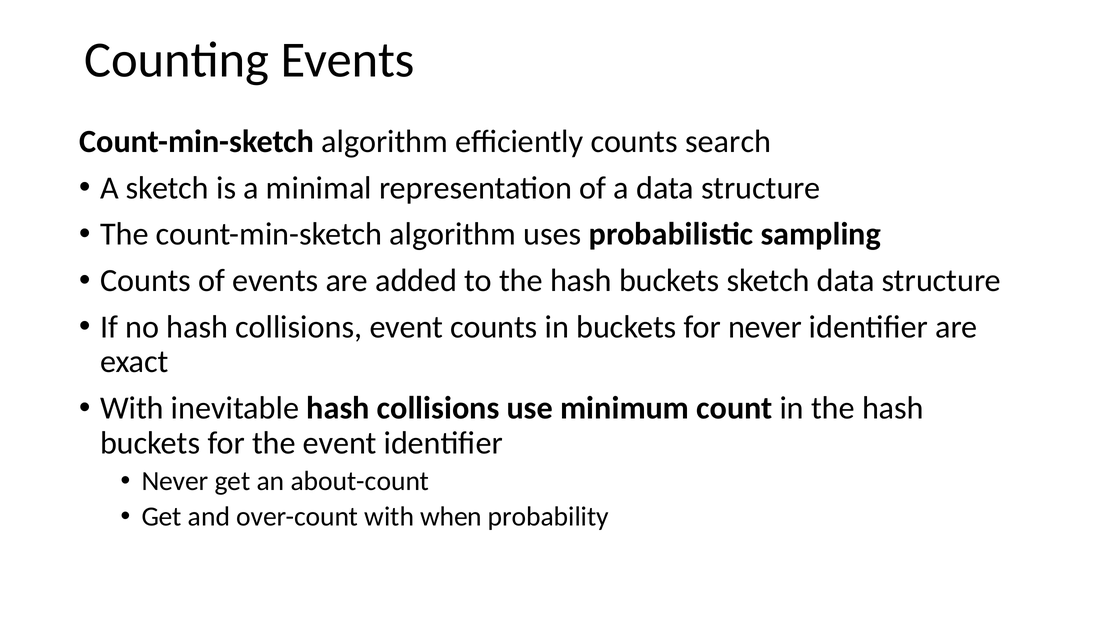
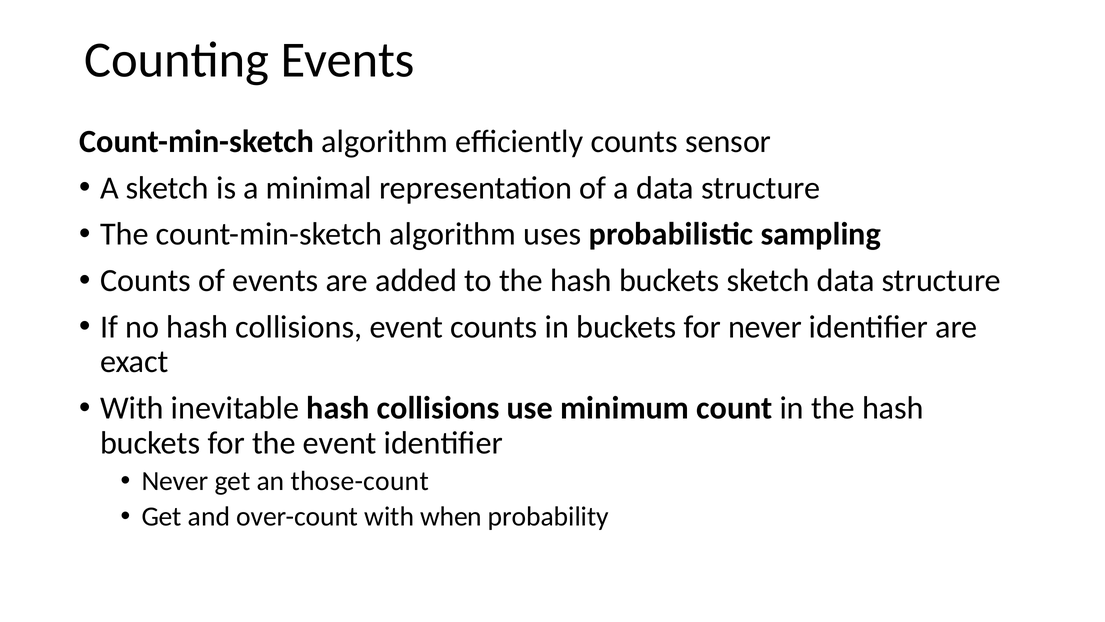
search: search -> sensor
about-count: about-count -> those-count
